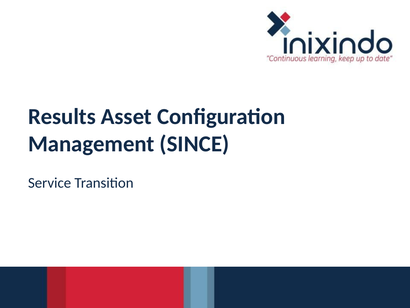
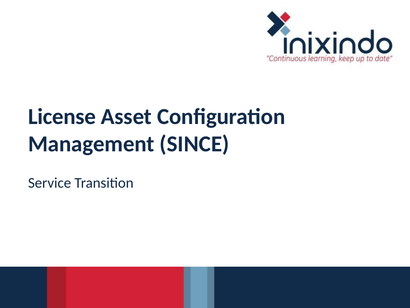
Results: Results -> License
